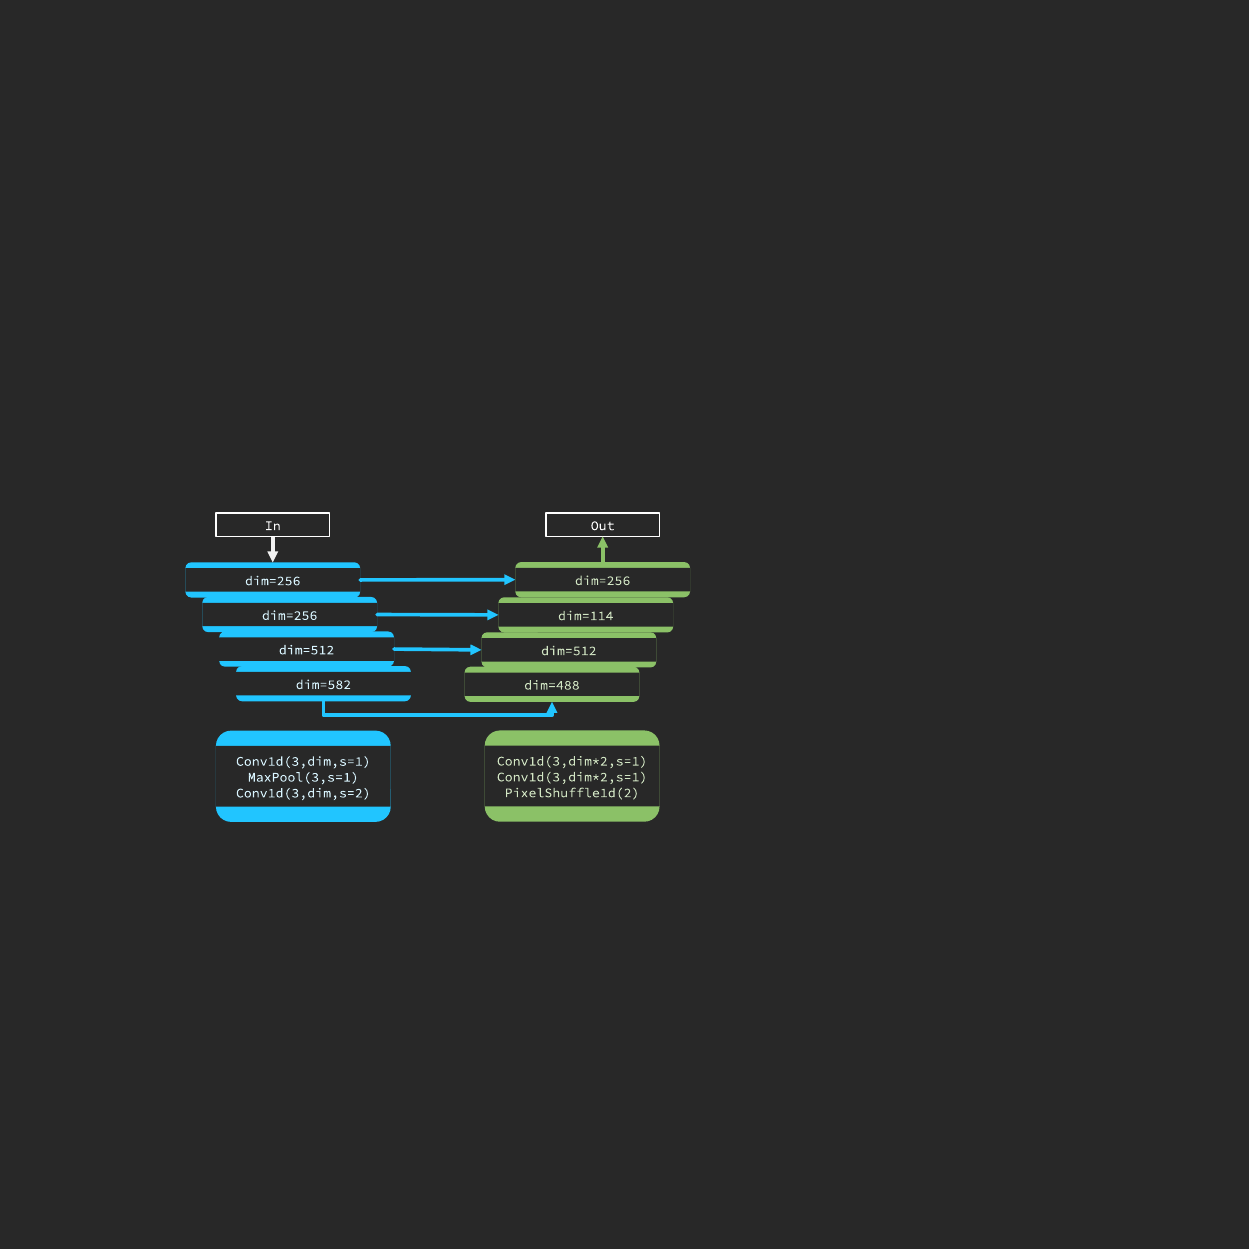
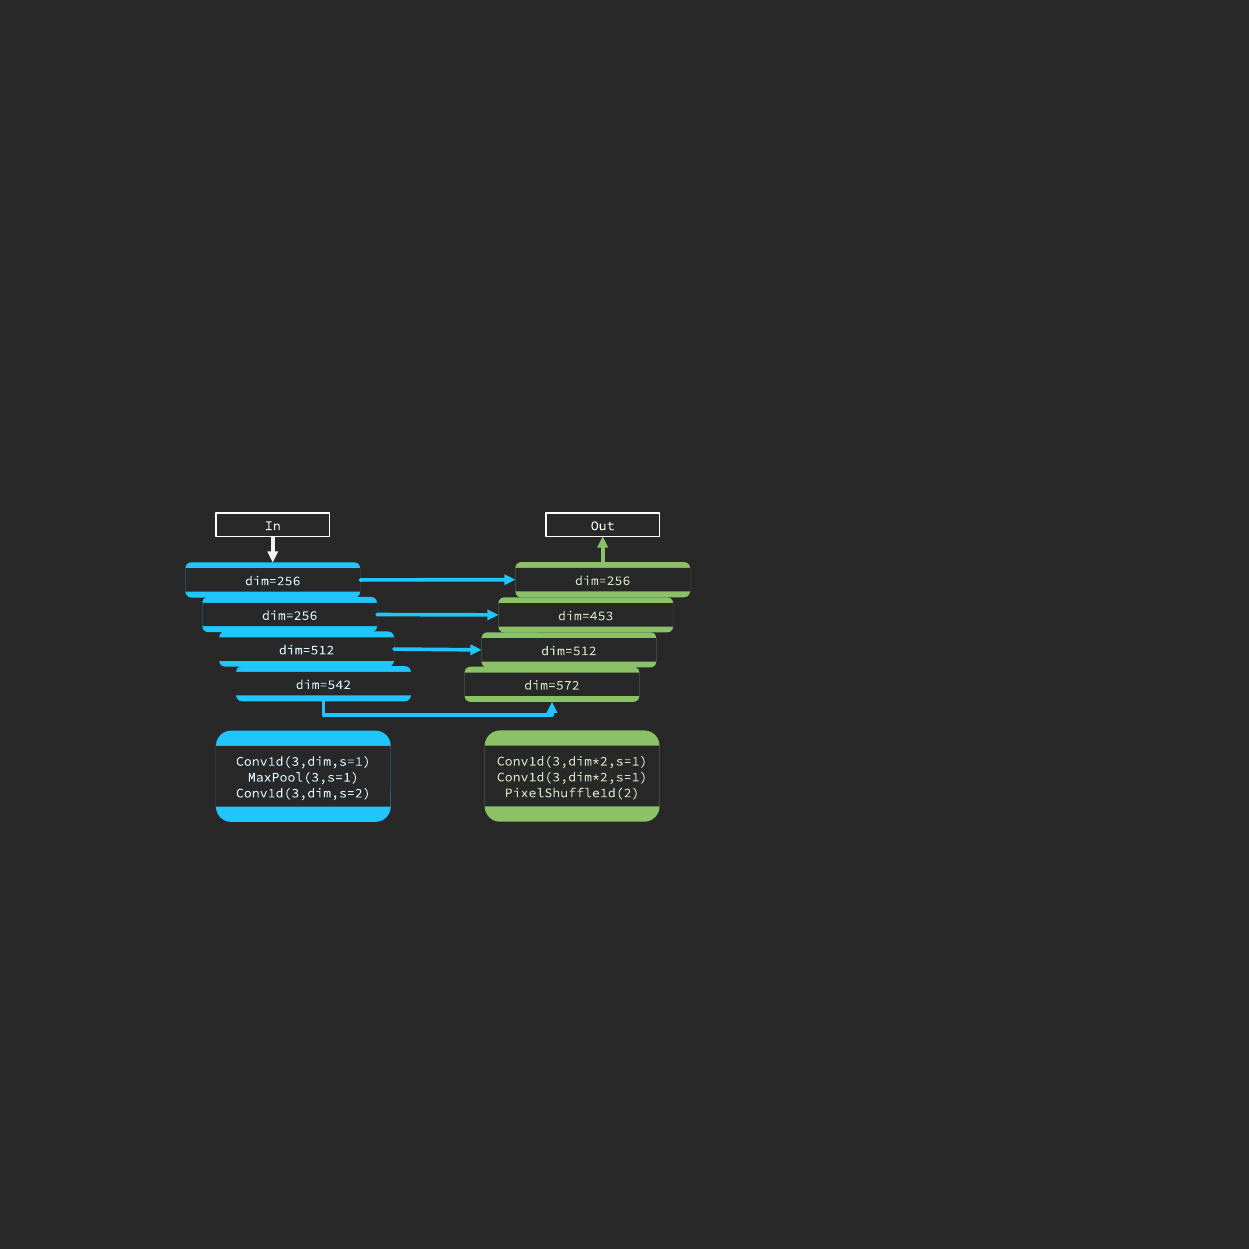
dim=114: dim=114 -> dim=453
dim=582: dim=582 -> dim=542
dim=488: dim=488 -> dim=572
